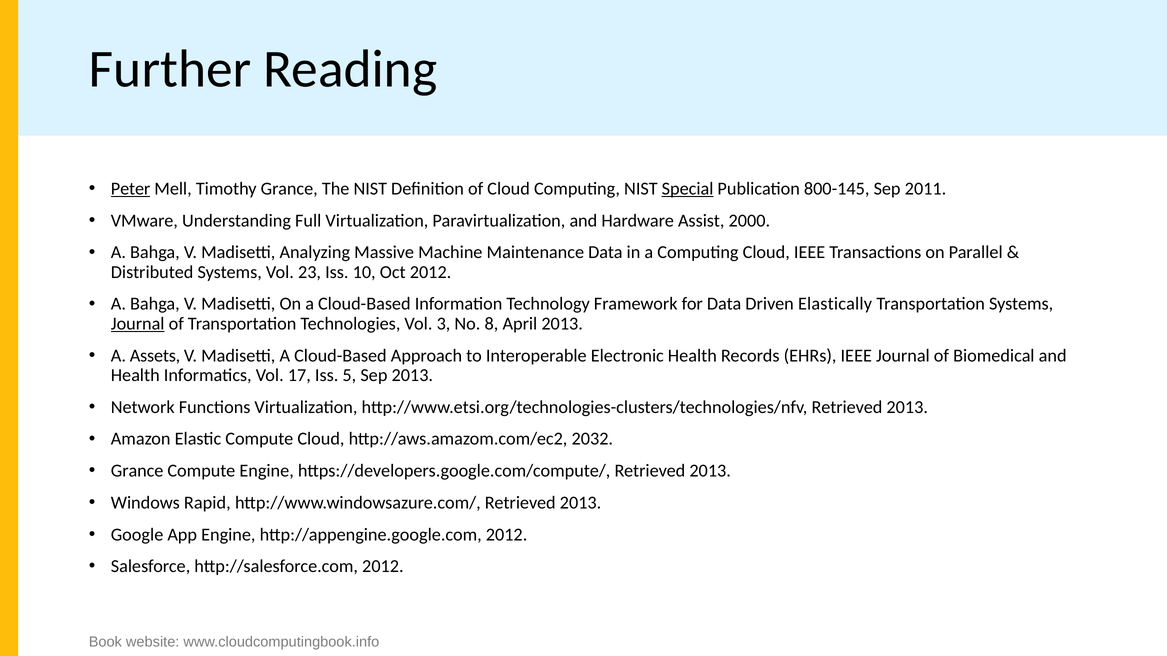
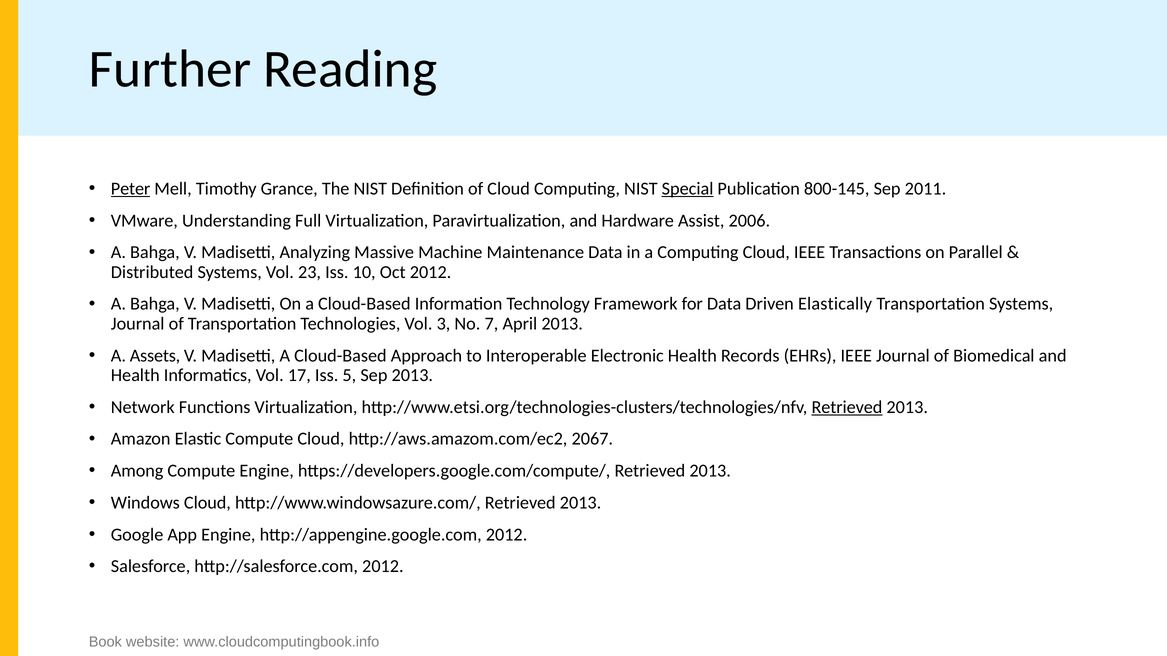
2000: 2000 -> 2006
Journal at (138, 324) underline: present -> none
8: 8 -> 7
Retrieved at (847, 407) underline: none -> present
2032: 2032 -> 2067
Grance at (137, 471): Grance -> Among
Windows Rapid: Rapid -> Cloud
